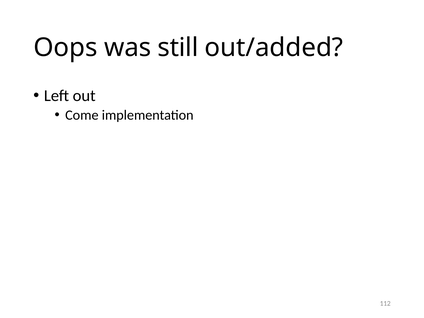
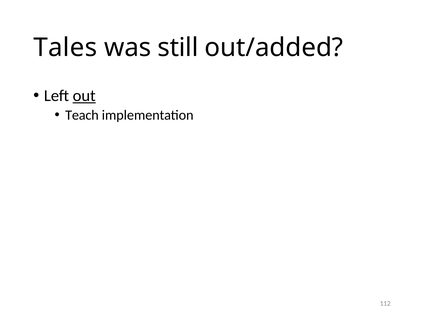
Oops: Oops -> Tales
out underline: none -> present
Come: Come -> Teach
